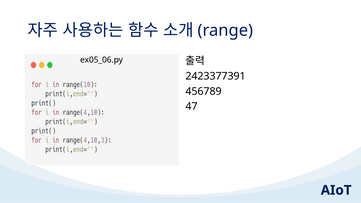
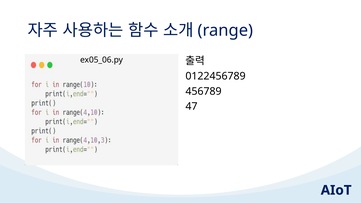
2423377391: 2423377391 -> 0122456789
